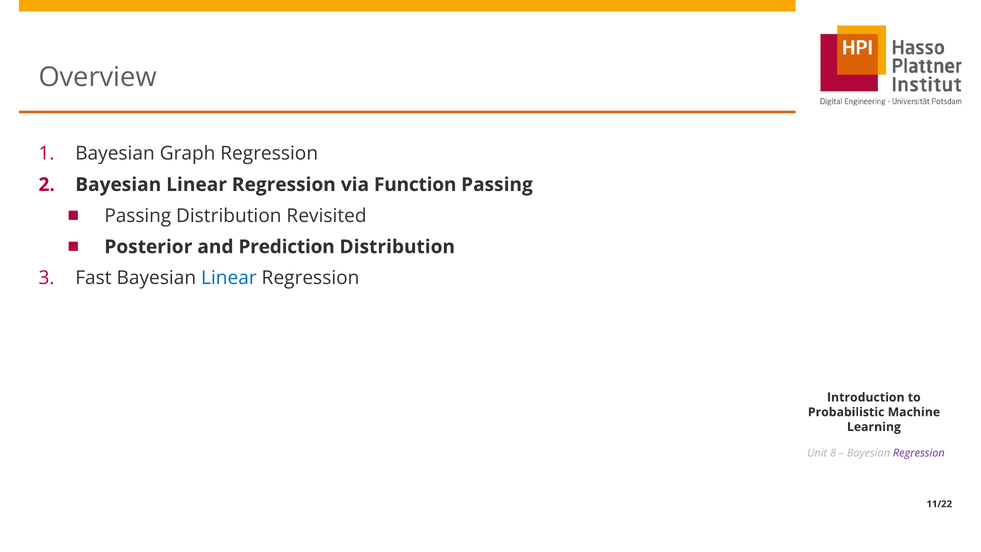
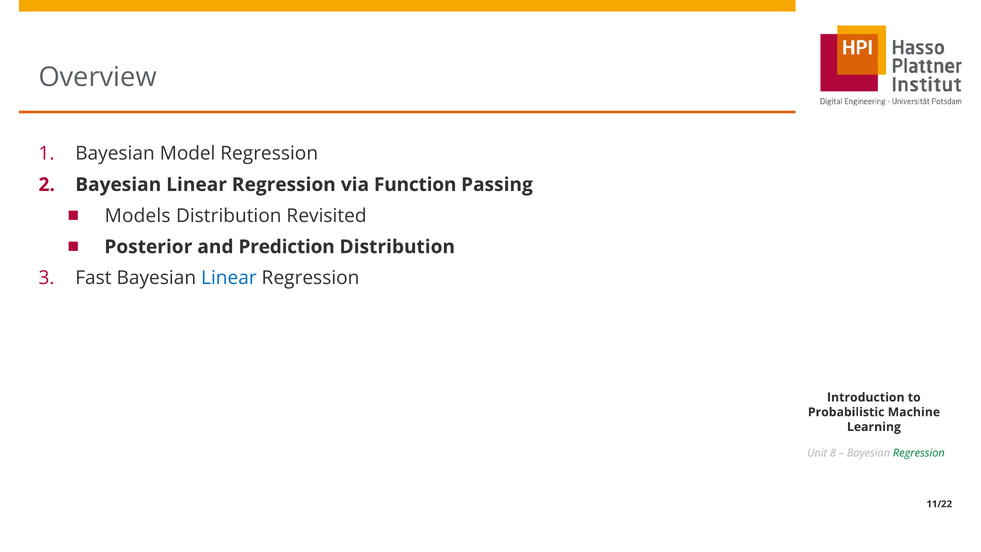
Graph: Graph -> Model
Passing at (138, 216): Passing -> Models
Regression at (919, 453) colour: purple -> green
